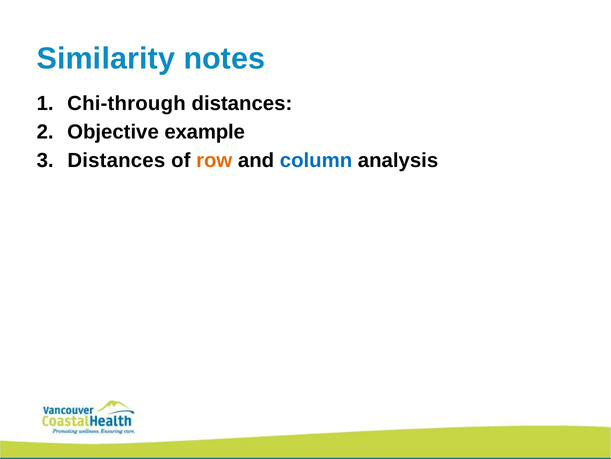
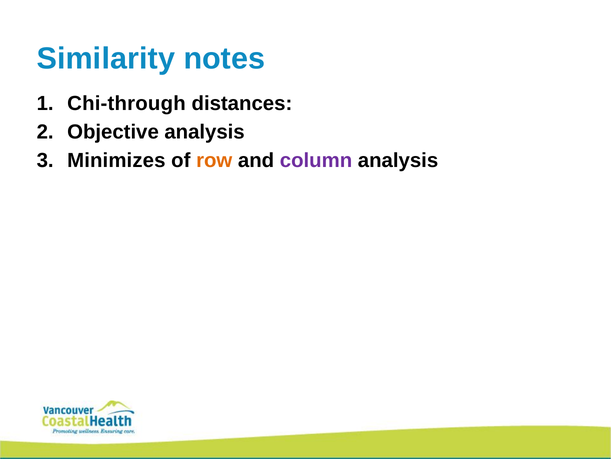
Objective example: example -> analysis
Distances at (116, 160): Distances -> Minimizes
column colour: blue -> purple
